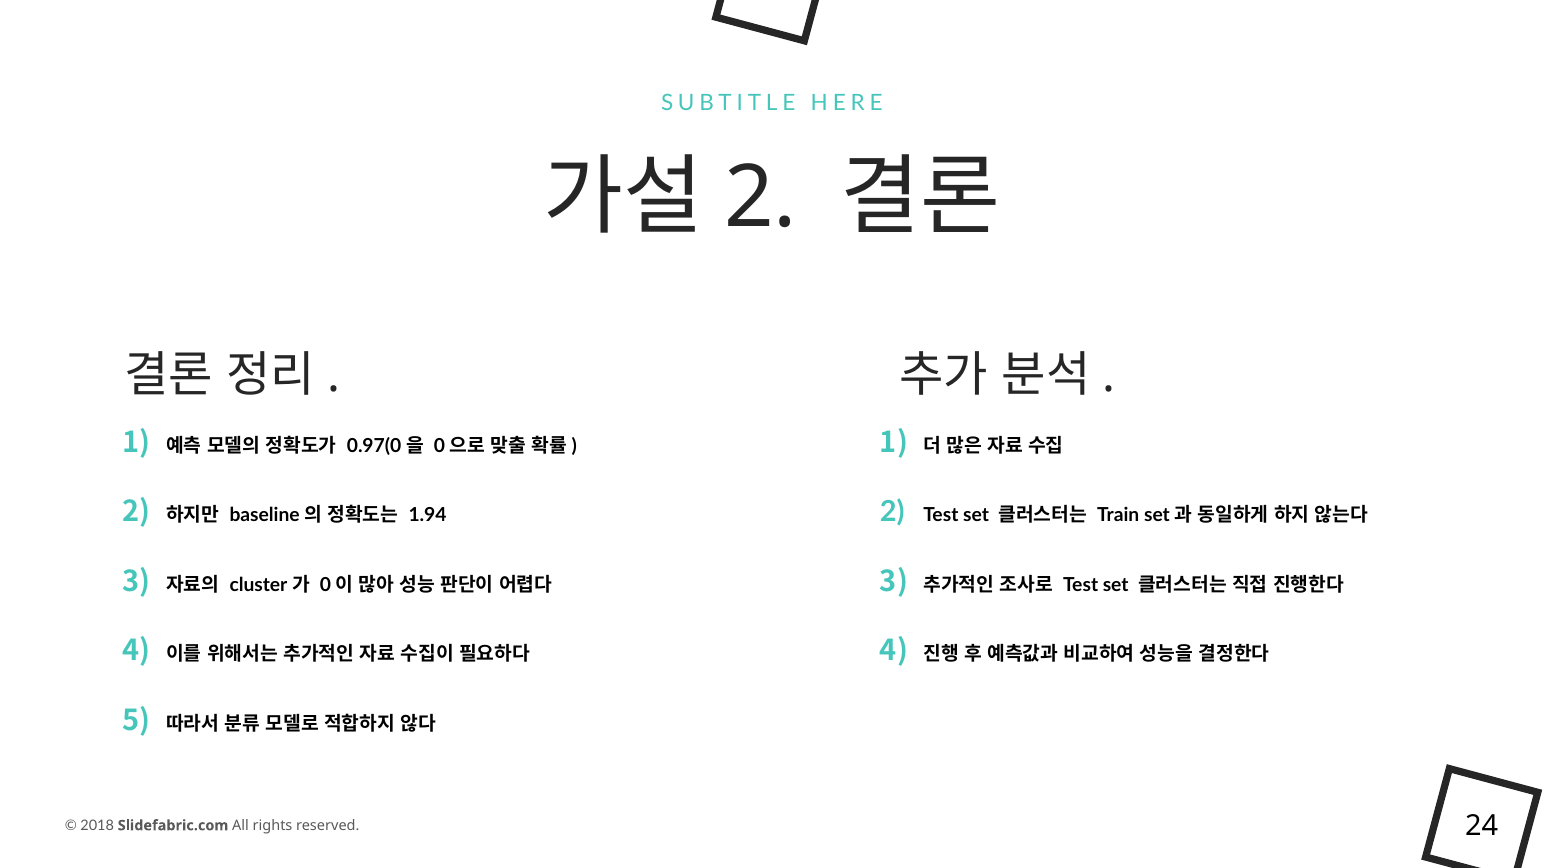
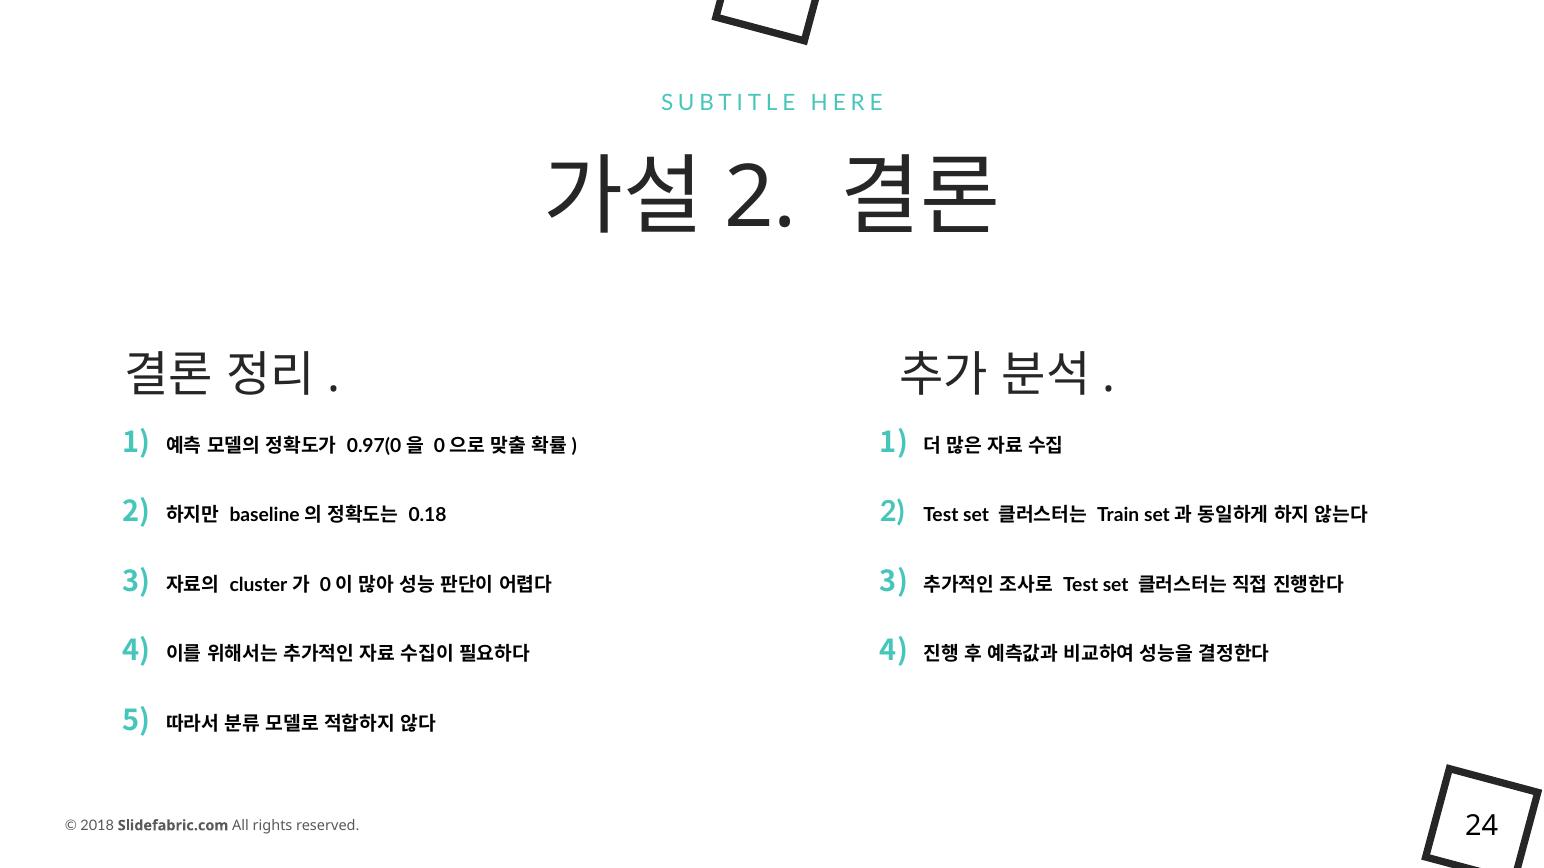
1.94: 1.94 -> 0.18
